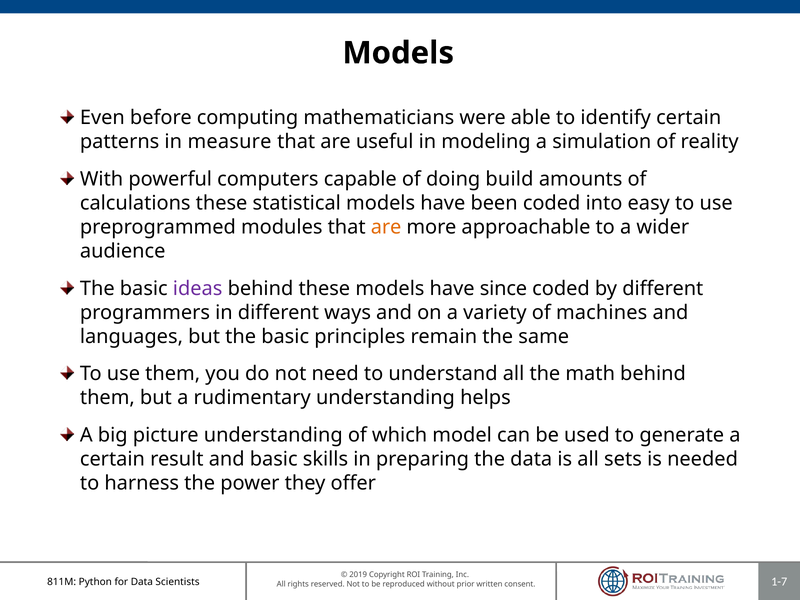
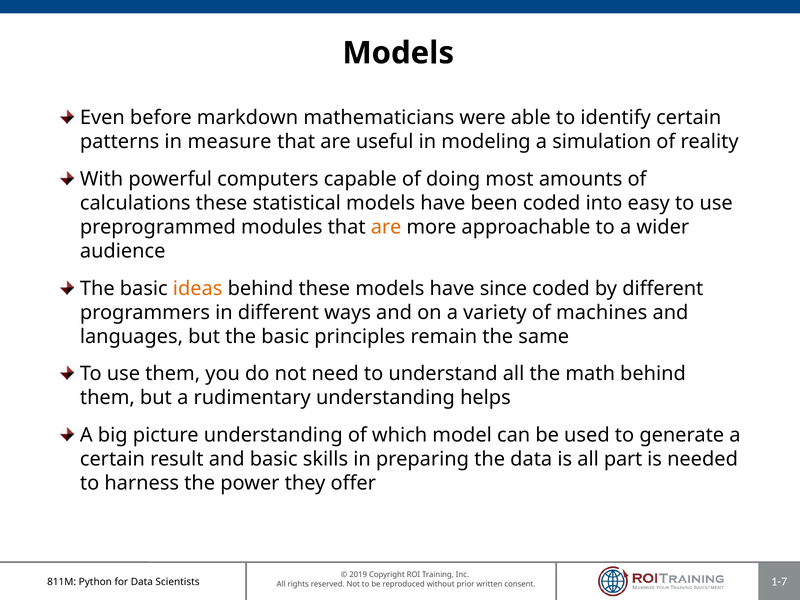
computing: computing -> markdown
build: build -> most
ideas colour: purple -> orange
sets: sets -> part
